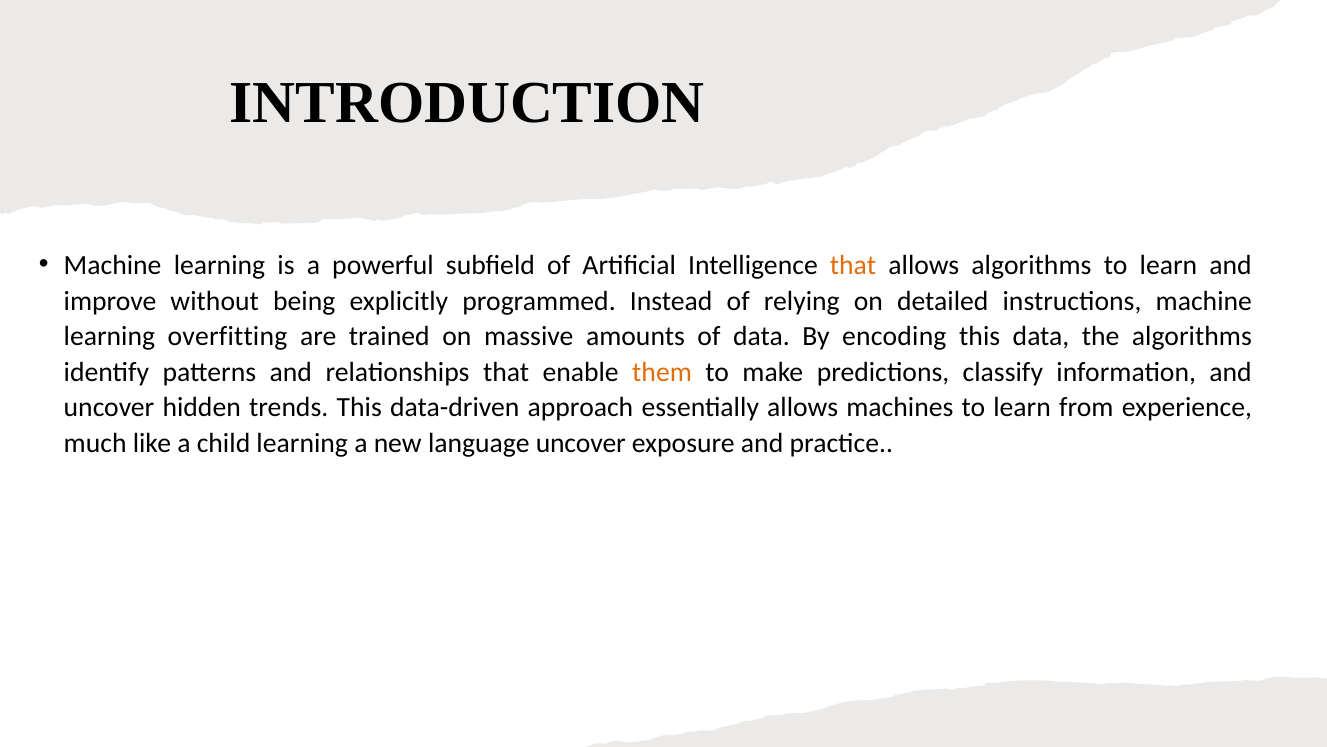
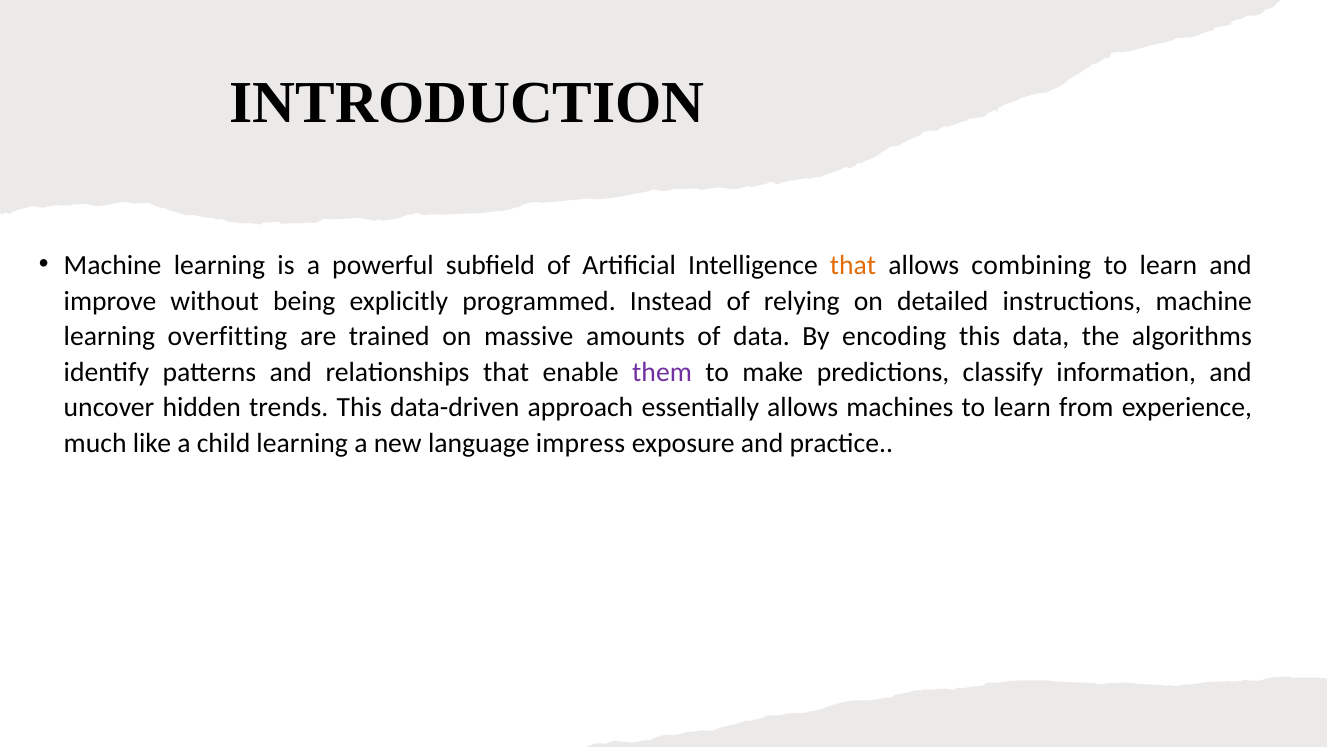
allows algorithms: algorithms -> combining
them colour: orange -> purple
language uncover: uncover -> impress
